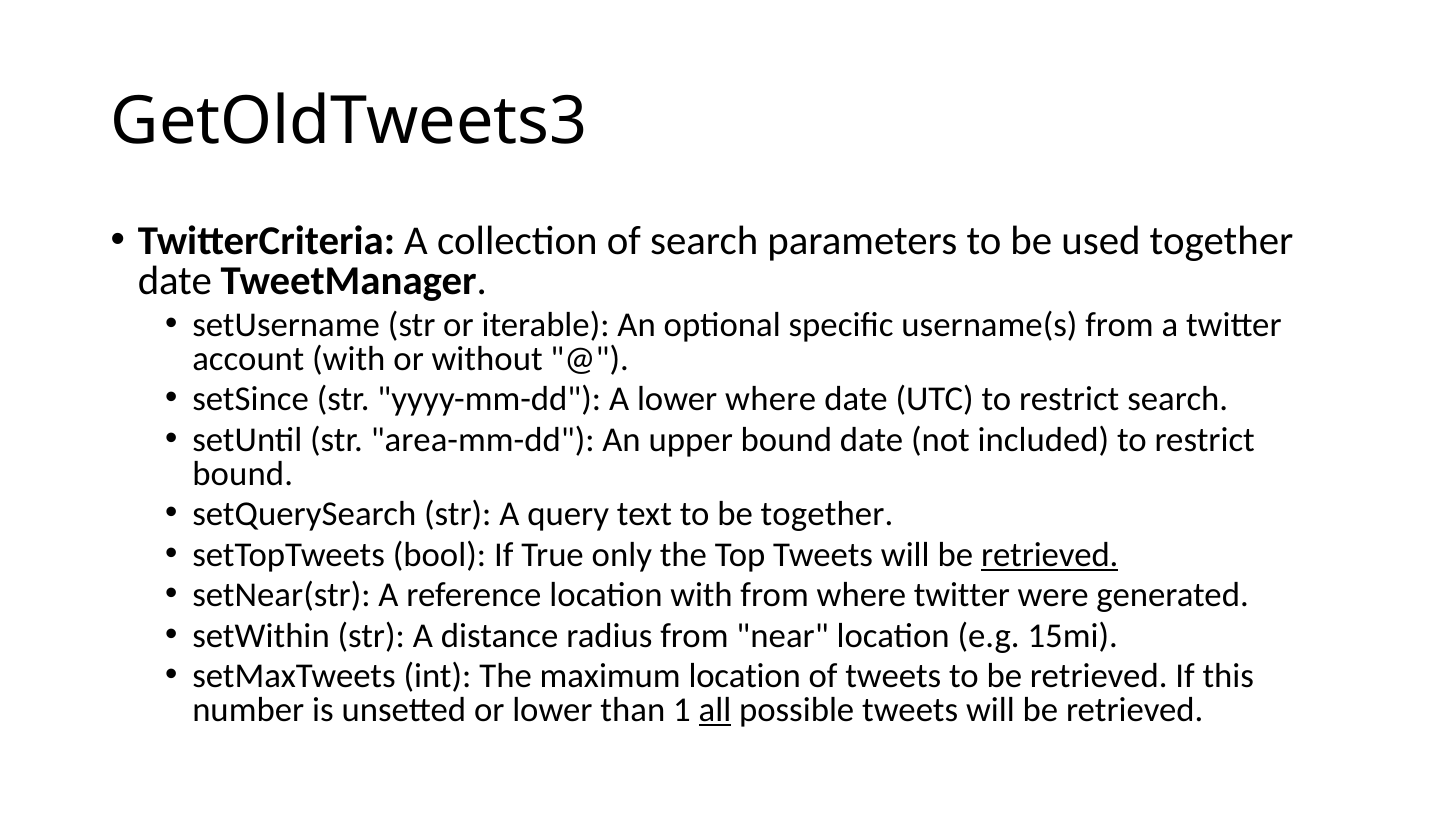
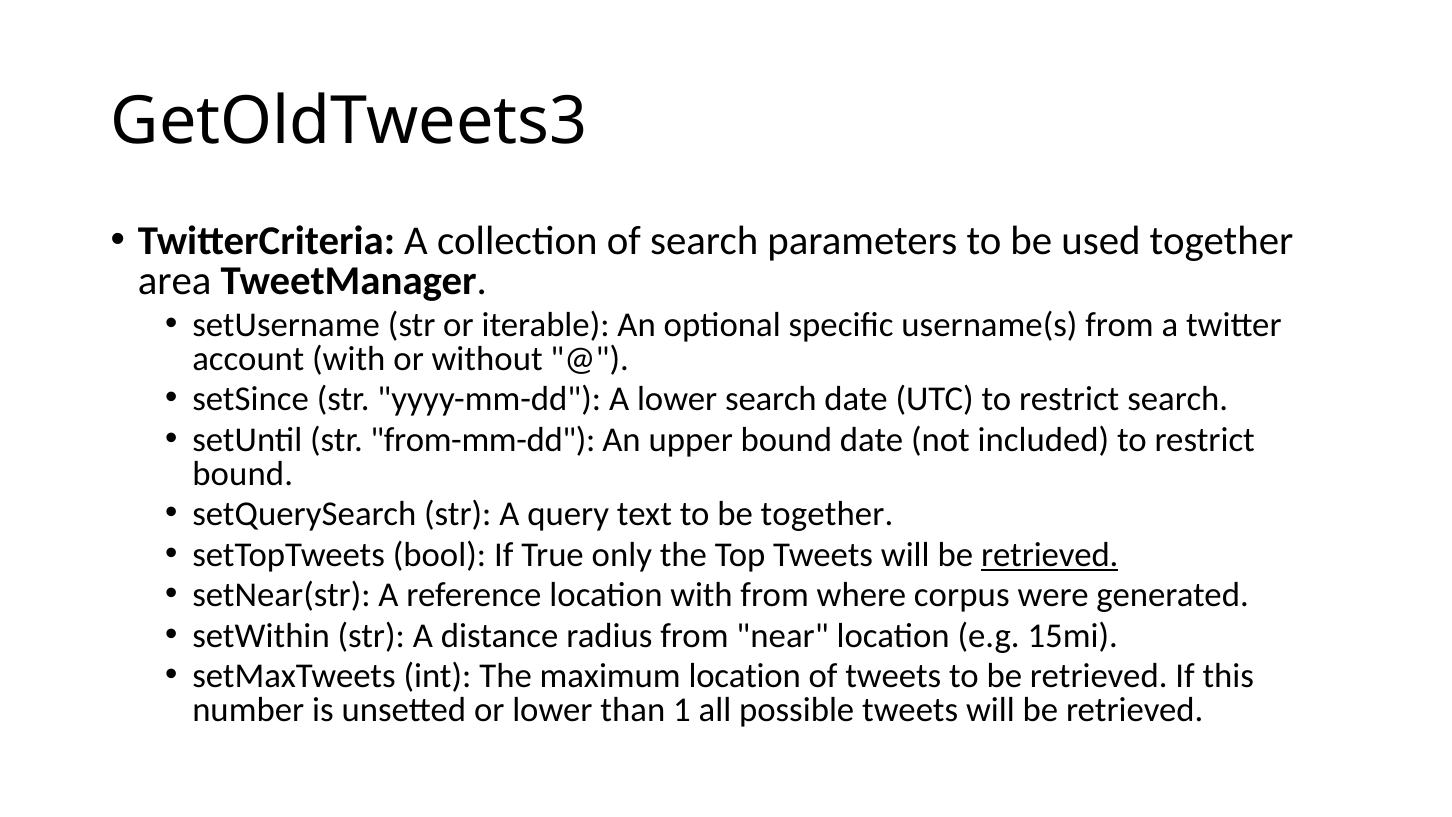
date at (175, 281): date -> area
lower where: where -> search
area-mm-dd: area-mm-dd -> from-mm-dd
where twitter: twitter -> corpus
all underline: present -> none
